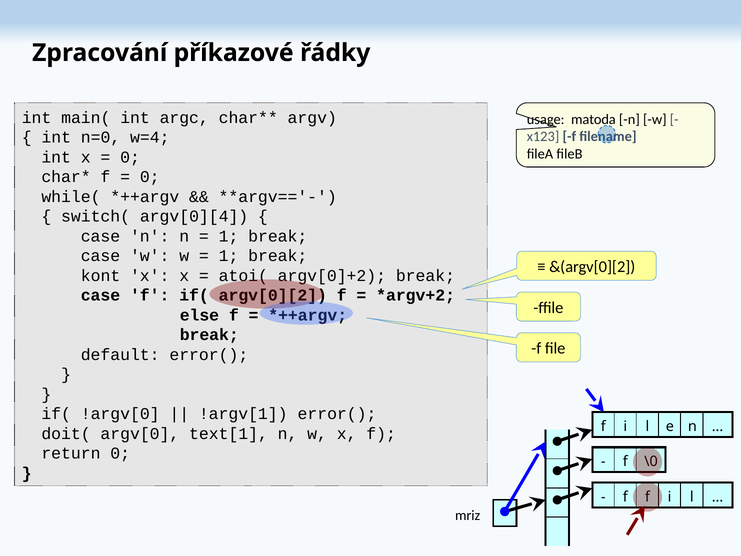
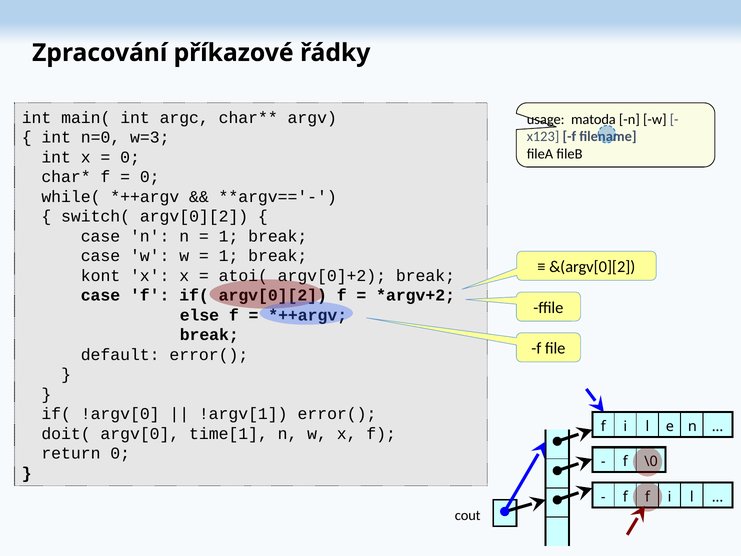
w=4: w=4 -> w=3
switch( argv[0][4: argv[0][4 -> argv[0][2
text[1: text[1 -> time[1
mriz: mriz -> cout
